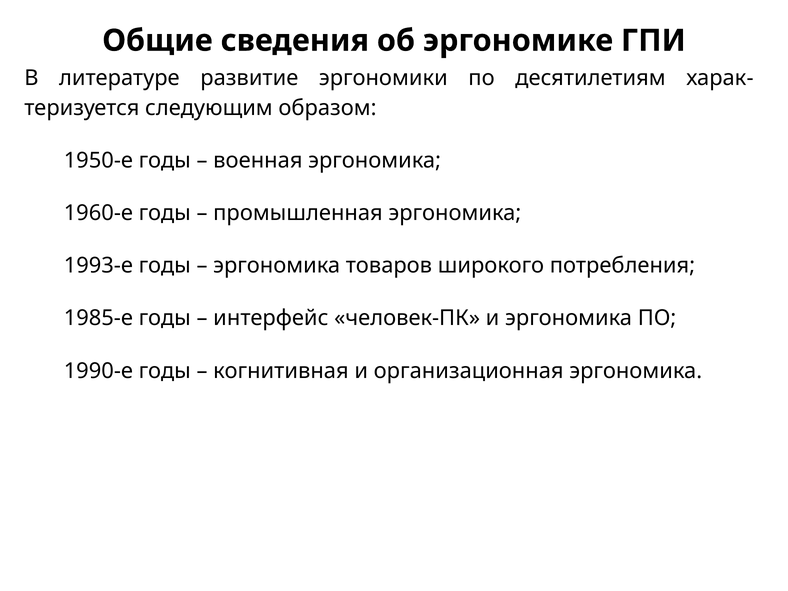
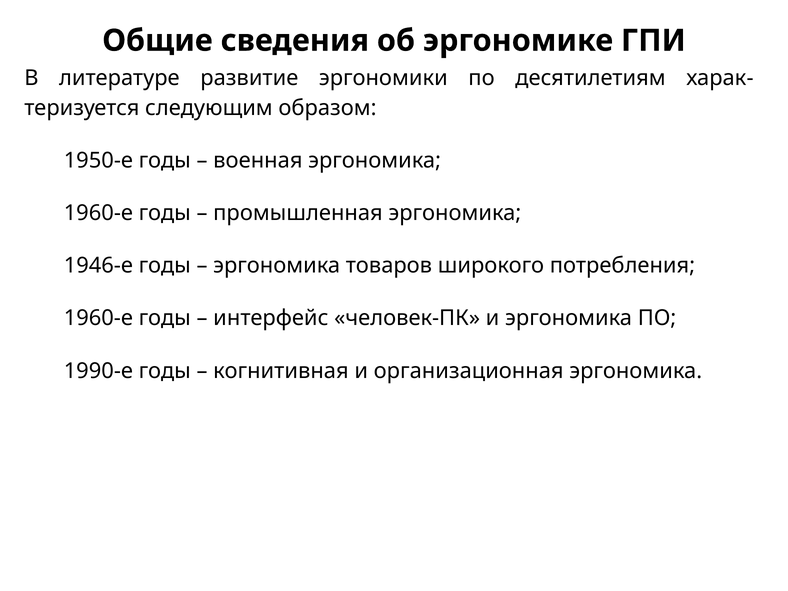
1993-е: 1993-е -> 1946-е
1985-е at (98, 318): 1985-е -> 1960-е
